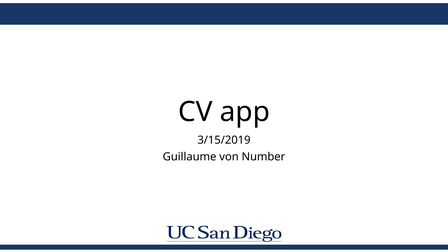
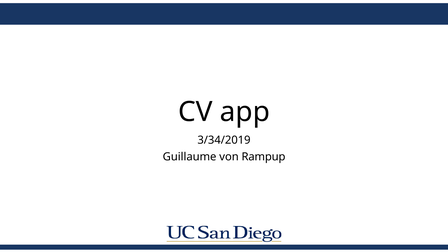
3/15/2019: 3/15/2019 -> 3/34/2019
Number: Number -> Rampup
